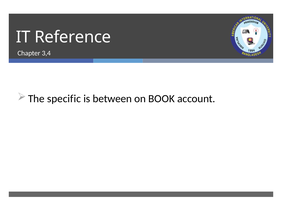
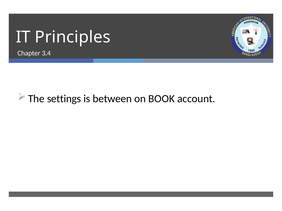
Reference: Reference -> Principles
specific: specific -> settings
